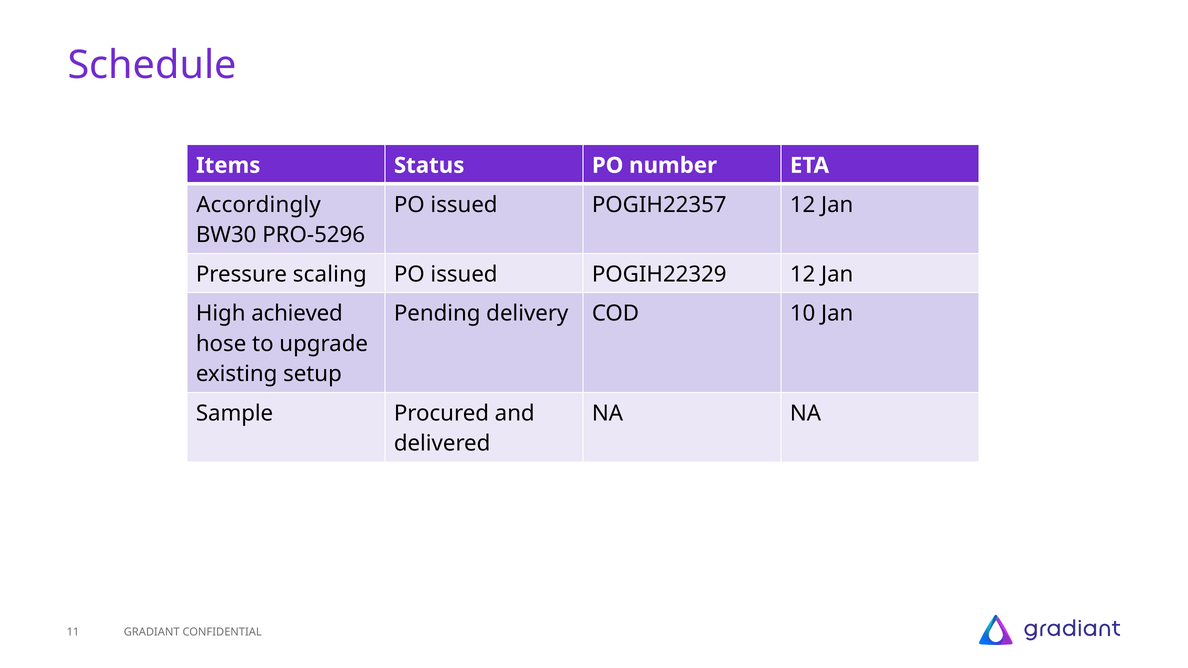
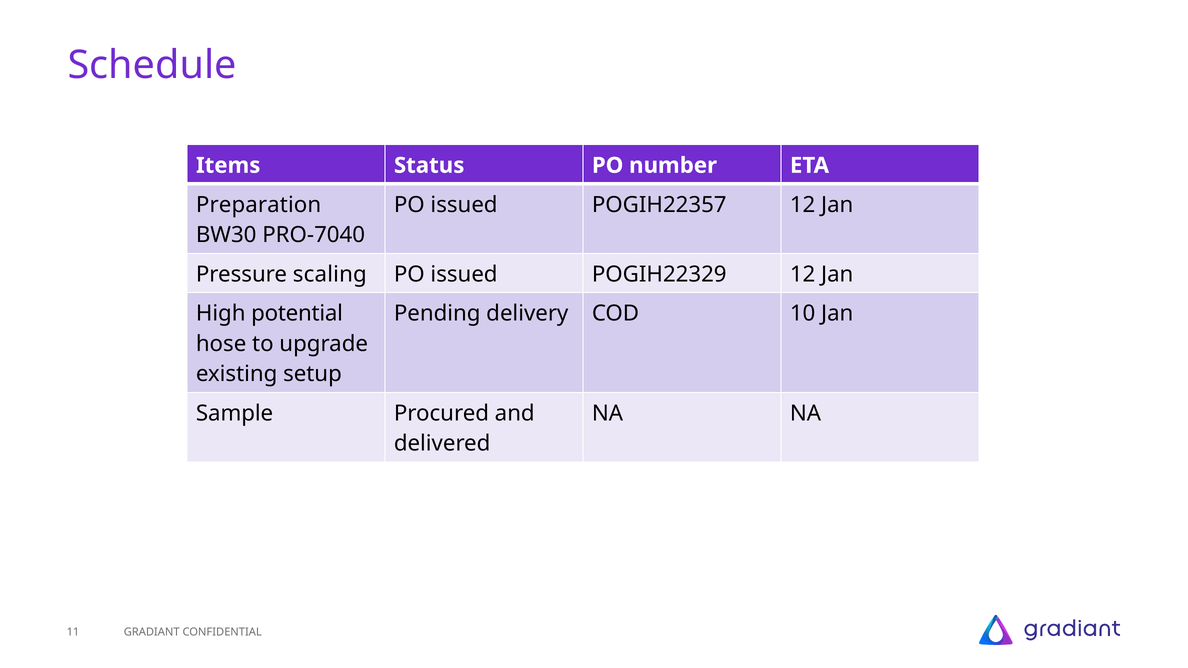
Accordingly: Accordingly -> Preparation
PRO-5296: PRO-5296 -> PRO-7040
achieved: achieved -> potential
